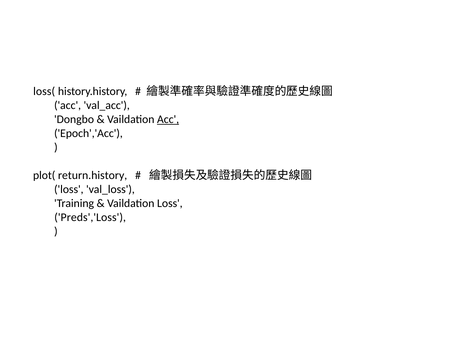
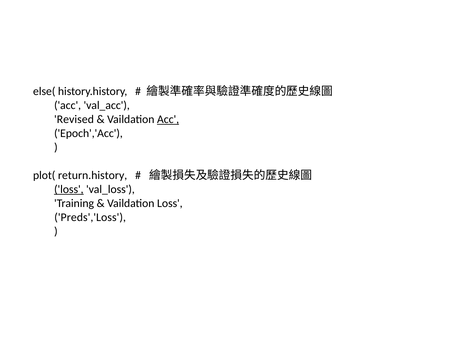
loss(: loss( -> else(
Dongbo: Dongbo -> Revised
loss at (69, 189) underline: none -> present
